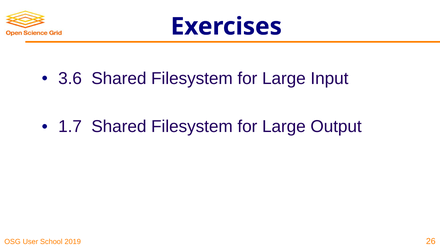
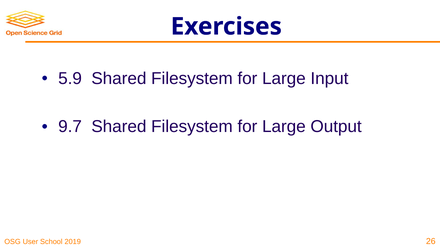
3.6: 3.6 -> 5.9
1.7: 1.7 -> 9.7
